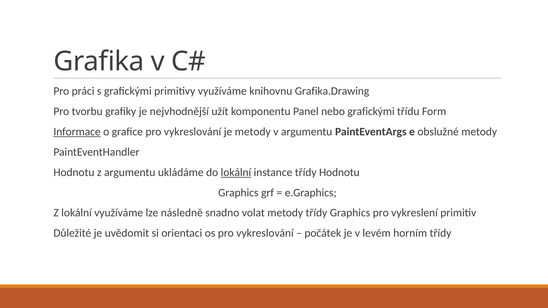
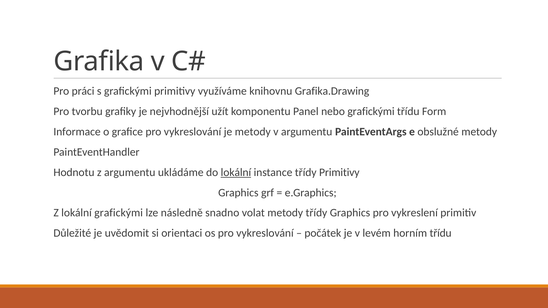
Informace underline: present -> none
třídy Hodnotu: Hodnotu -> Primitivy
lokální využíváme: využíváme -> grafickými
horním třídy: třídy -> třídu
